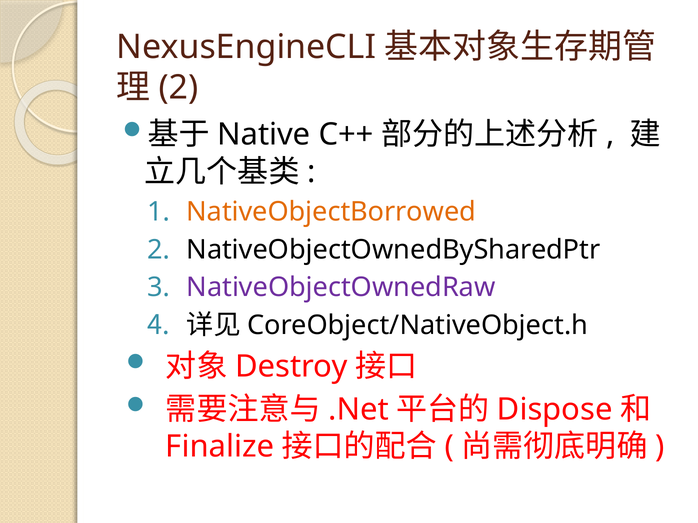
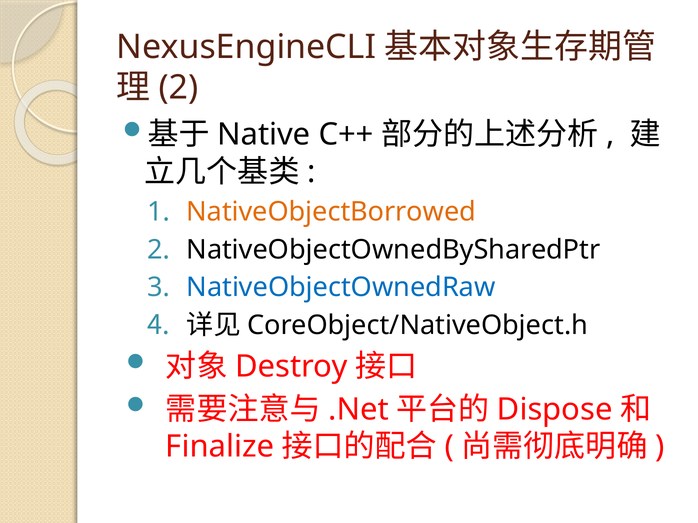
NativeObjectOwnedRaw colour: purple -> blue
